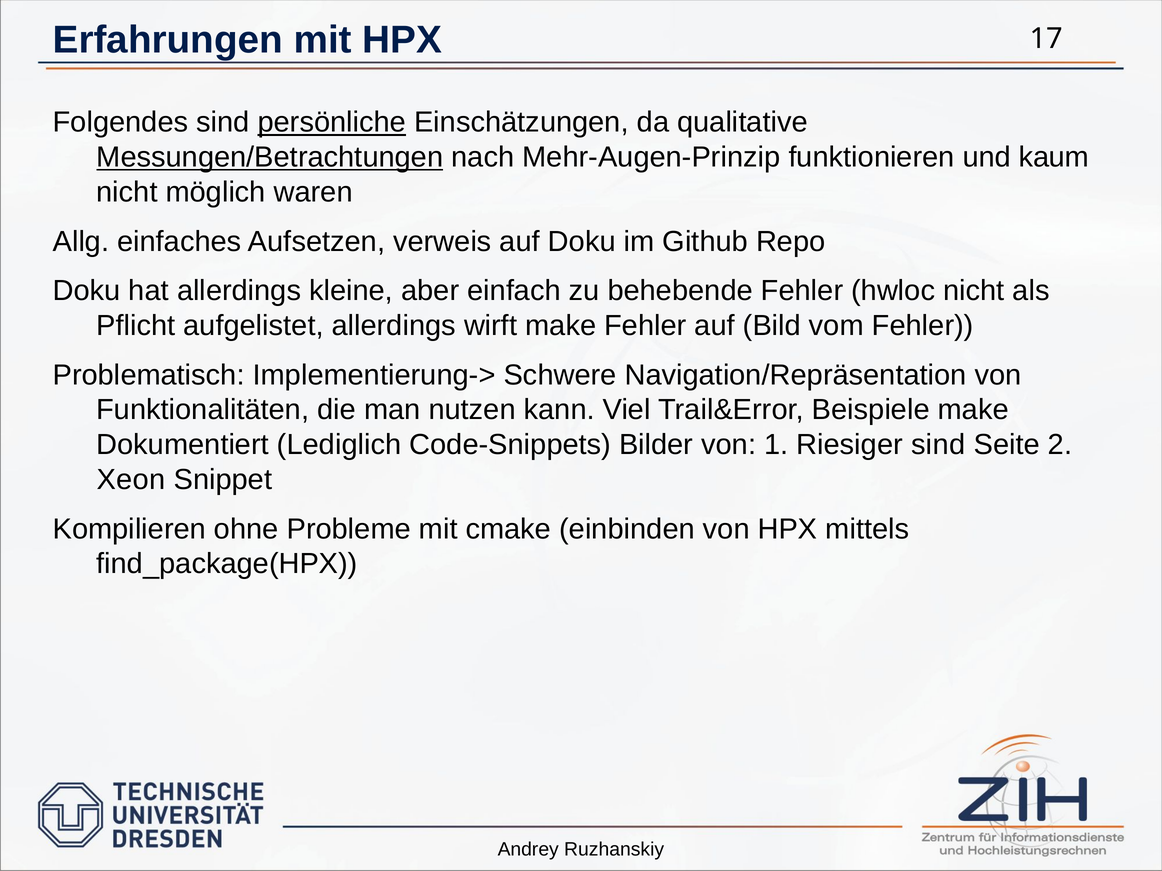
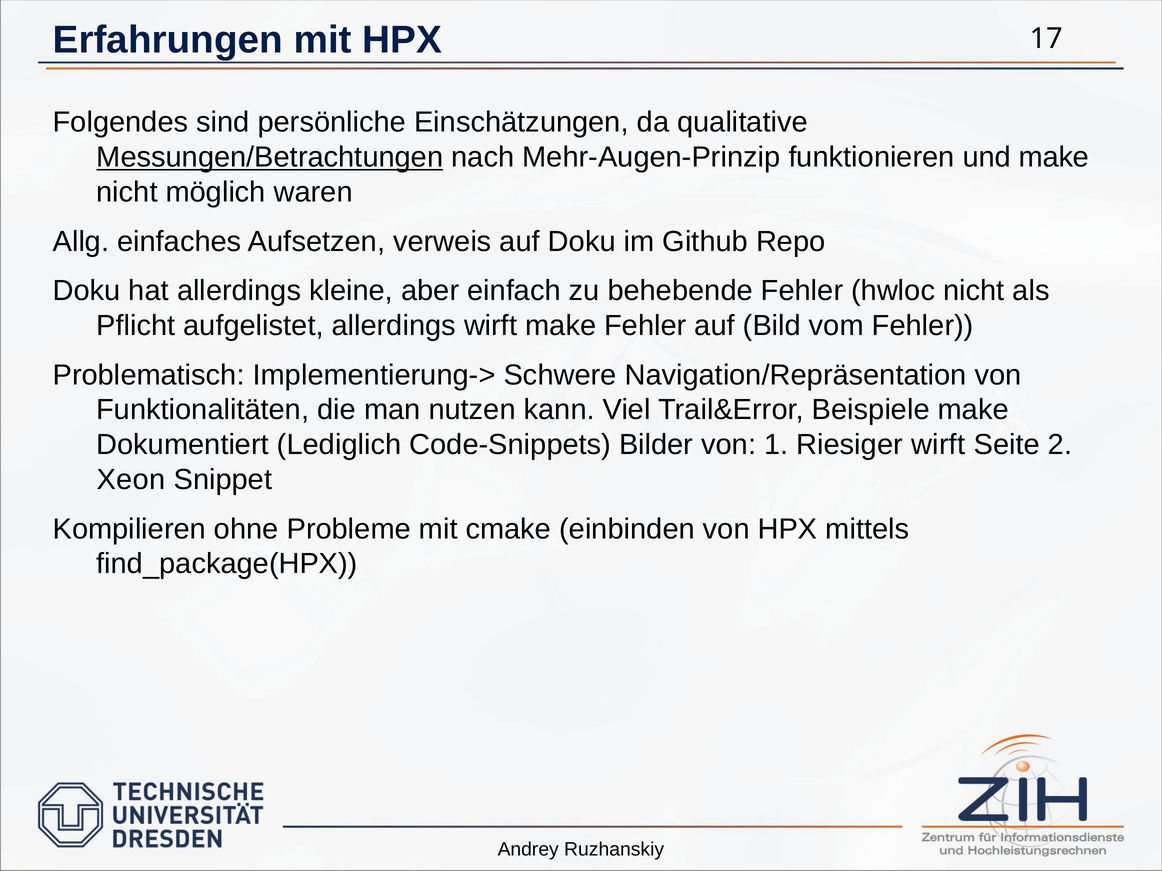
persönliche underline: present -> none
und kaum: kaum -> make
Riesiger sind: sind -> wirft
